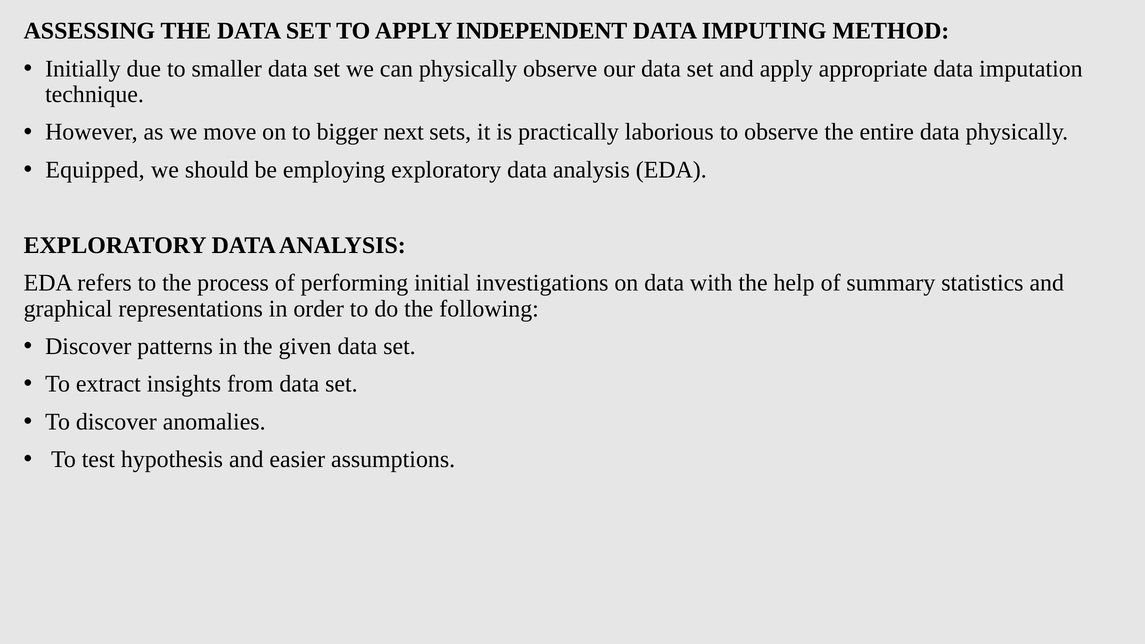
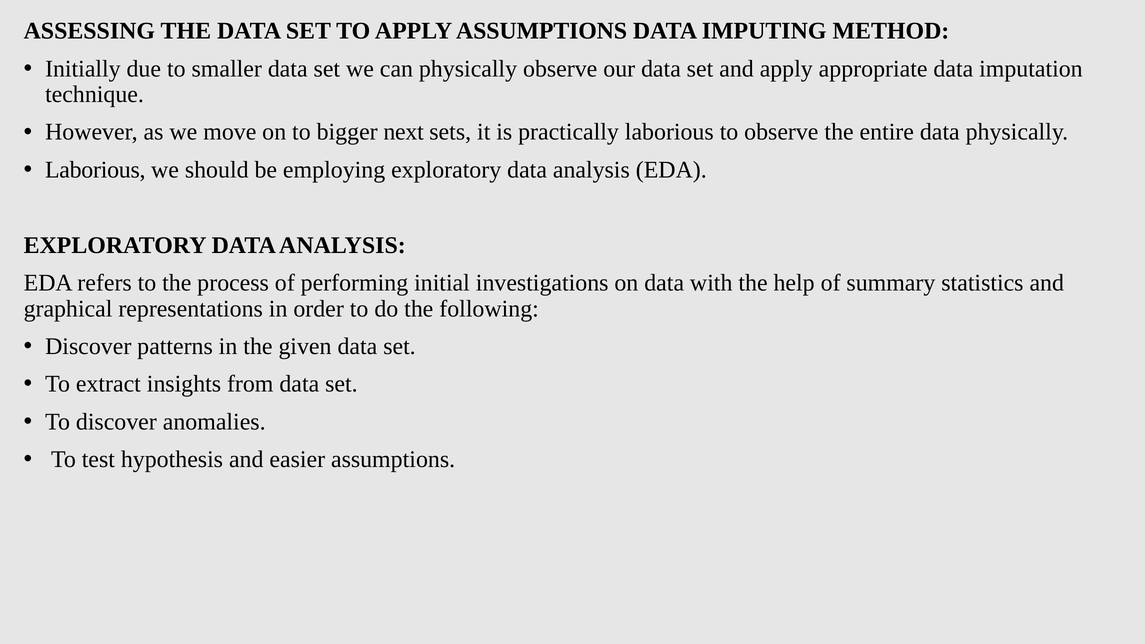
APPLY INDEPENDENT: INDEPENDENT -> ASSUMPTIONS
Equipped at (95, 170): Equipped -> Laborious
